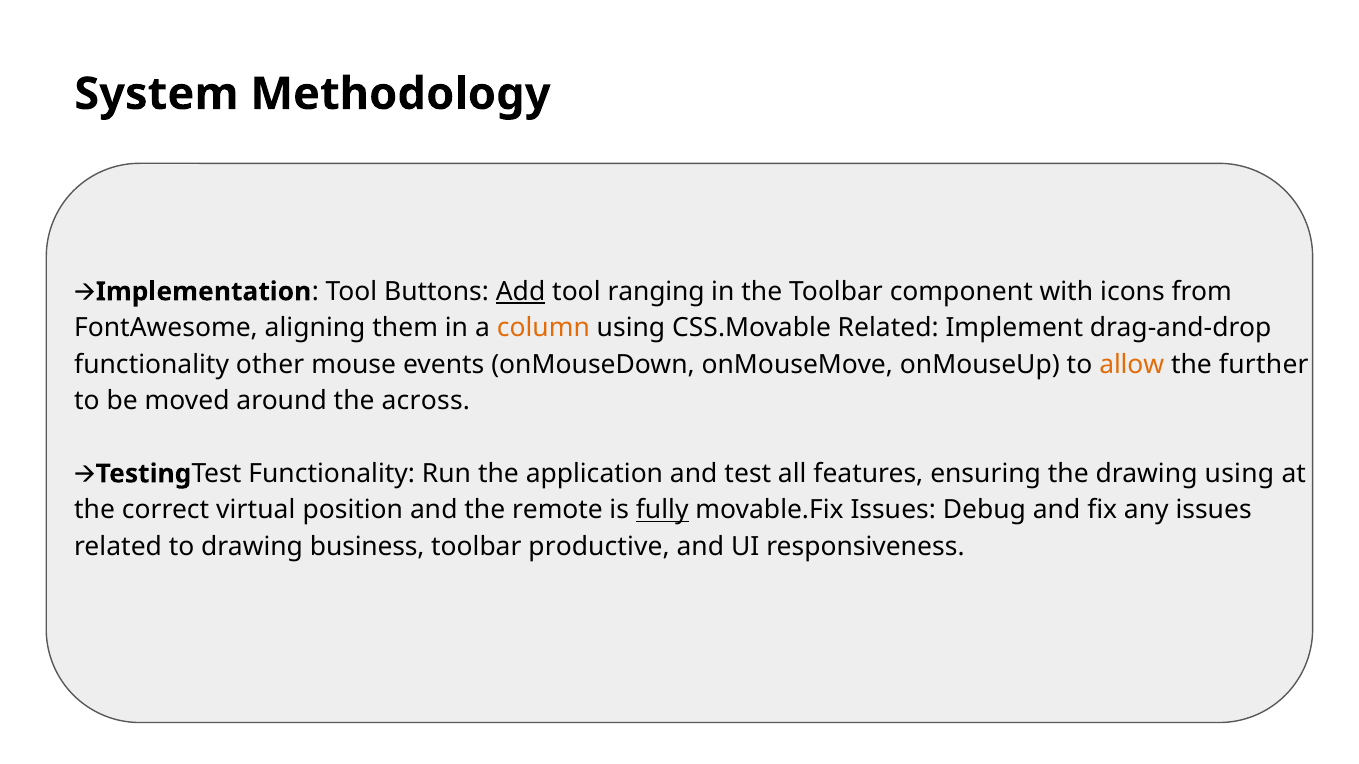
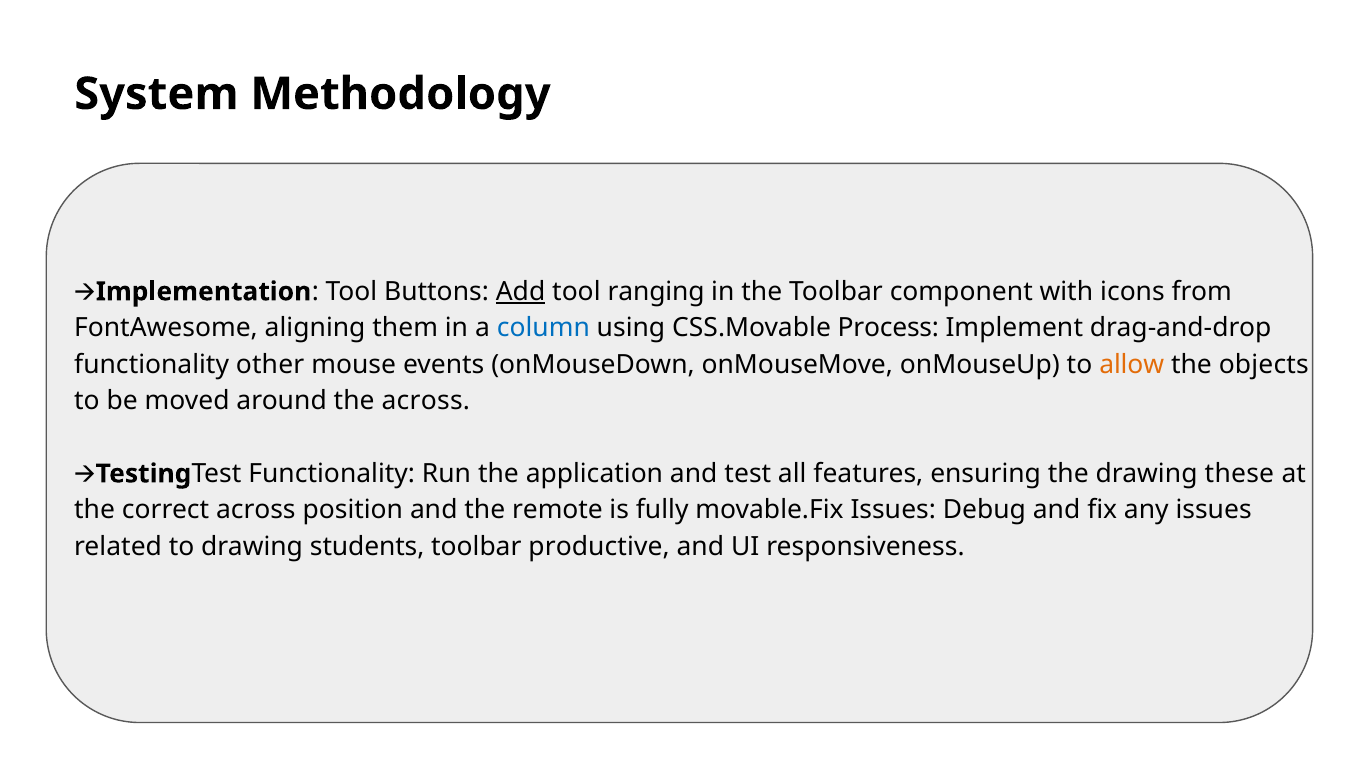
column colour: orange -> blue
CSS.Movable Related: Related -> Process
further: further -> objects
drawing using: using -> these
correct virtual: virtual -> across
fully underline: present -> none
business: business -> students
